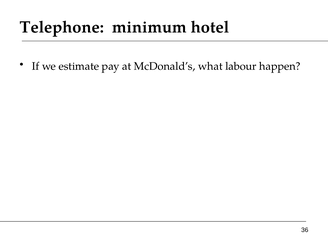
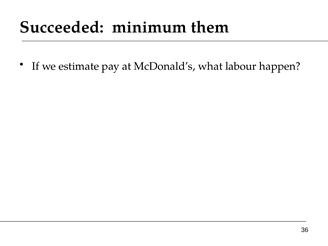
Telephone: Telephone -> Succeeded
hotel: hotel -> them
